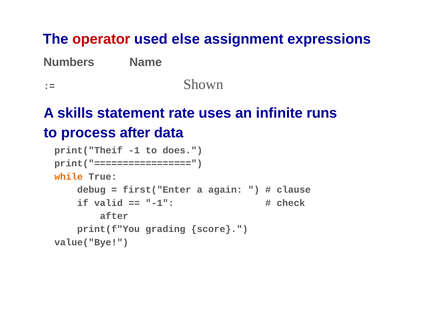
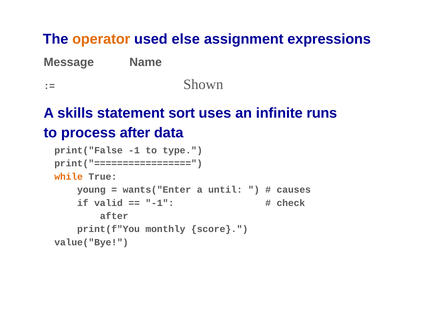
operator colour: red -> orange
Numbers: Numbers -> Message
rate: rate -> sort
print("Theif: print("Theif -> print("False
does: does -> type
debug: debug -> young
first("Enter: first("Enter -> wants("Enter
again: again -> until
clause: clause -> causes
grading: grading -> monthly
